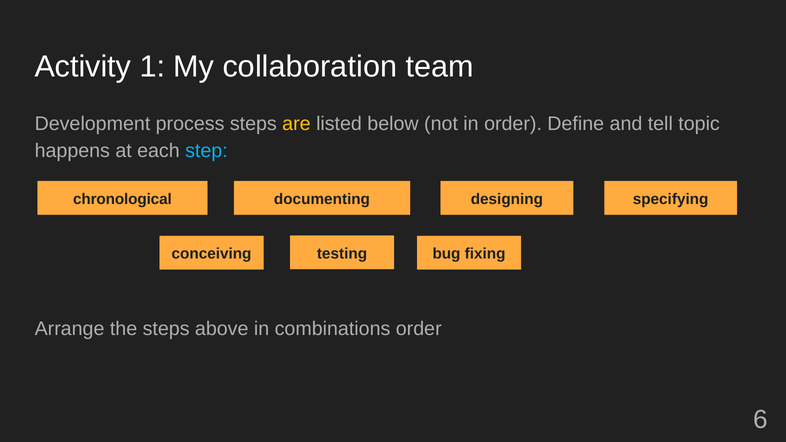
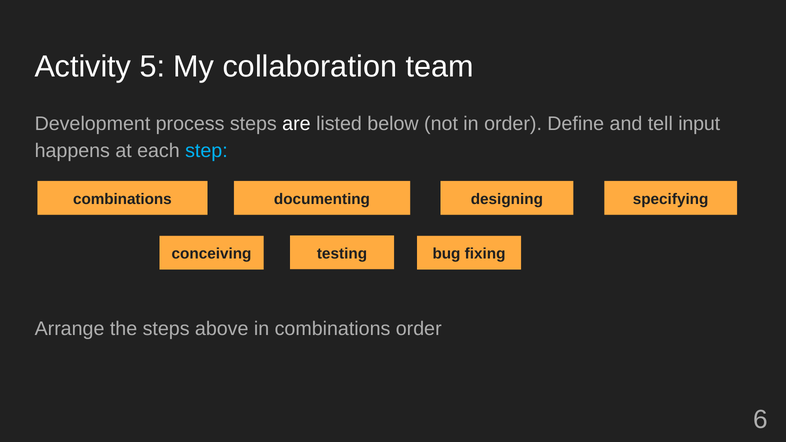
1: 1 -> 5
are colour: yellow -> white
topic: topic -> input
chronological at (122, 199): chronological -> combinations
